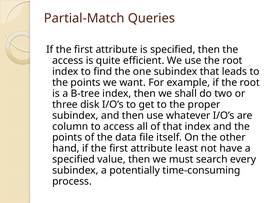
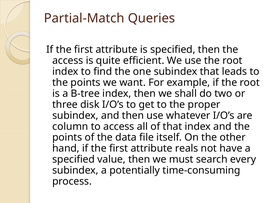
least: least -> reals
